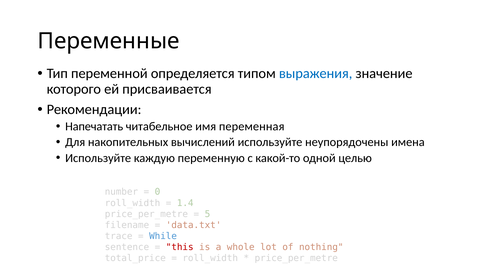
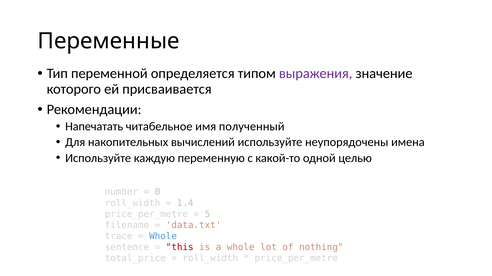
выражения colour: blue -> purple
переменная: переменная -> полученный
While at (163, 237): While -> Whole
